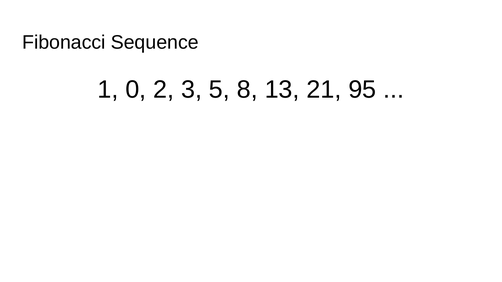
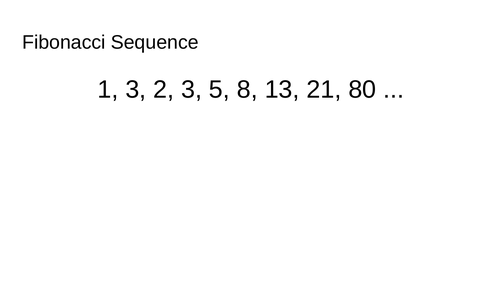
1 0: 0 -> 3
95: 95 -> 80
